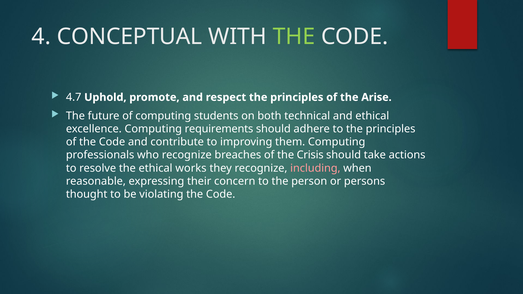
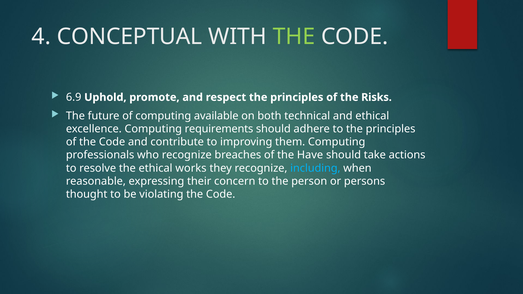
4.7: 4.7 -> 6.9
Arise: Arise -> Risks
students: students -> available
Crisis: Crisis -> Have
including colour: pink -> light blue
